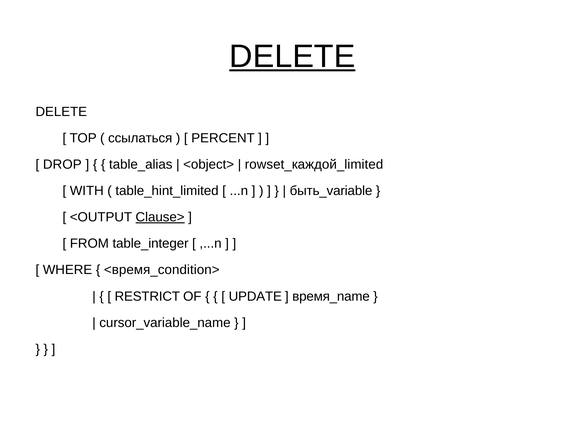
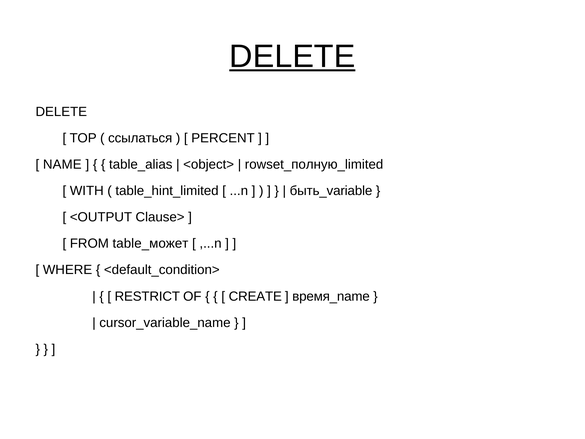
DROP: DROP -> NAME
rowset_каждой_limited: rowset_каждой_limited -> rowset_полную_limited
Clause> underline: present -> none
table_integer: table_integer -> table_может
<время_condition>: <время_condition> -> <default_condition>
UPDATE: UPDATE -> CREATE
